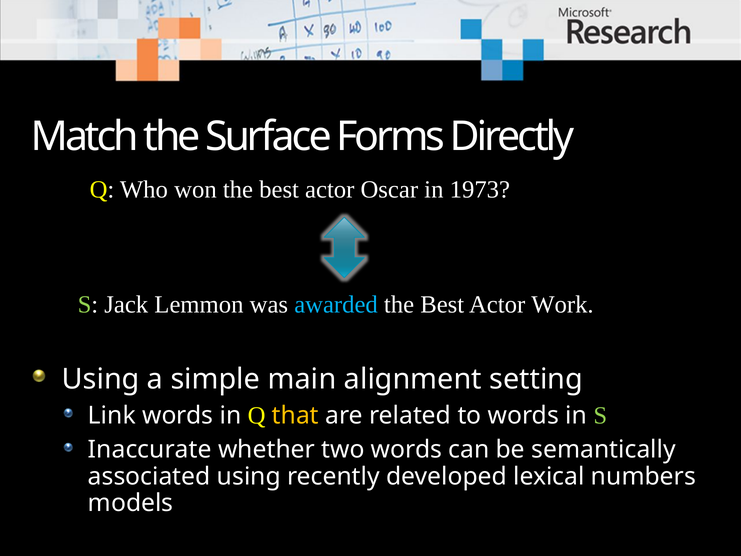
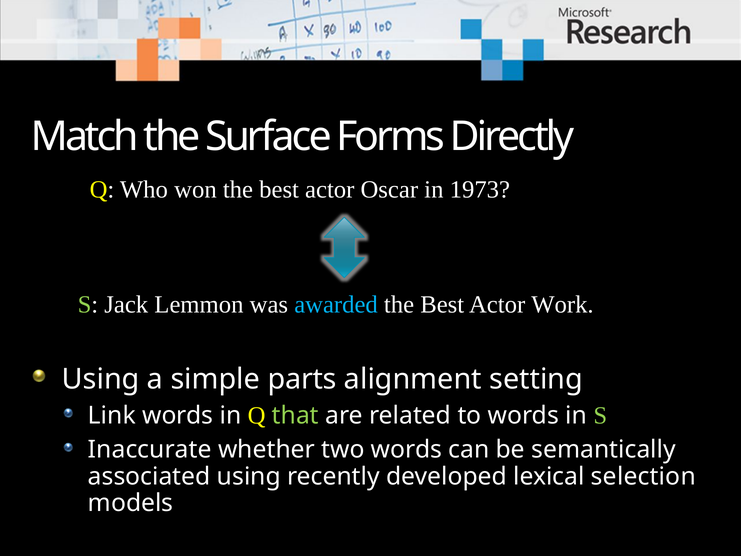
main: main -> parts
that colour: yellow -> light green
numbers: numbers -> selection
